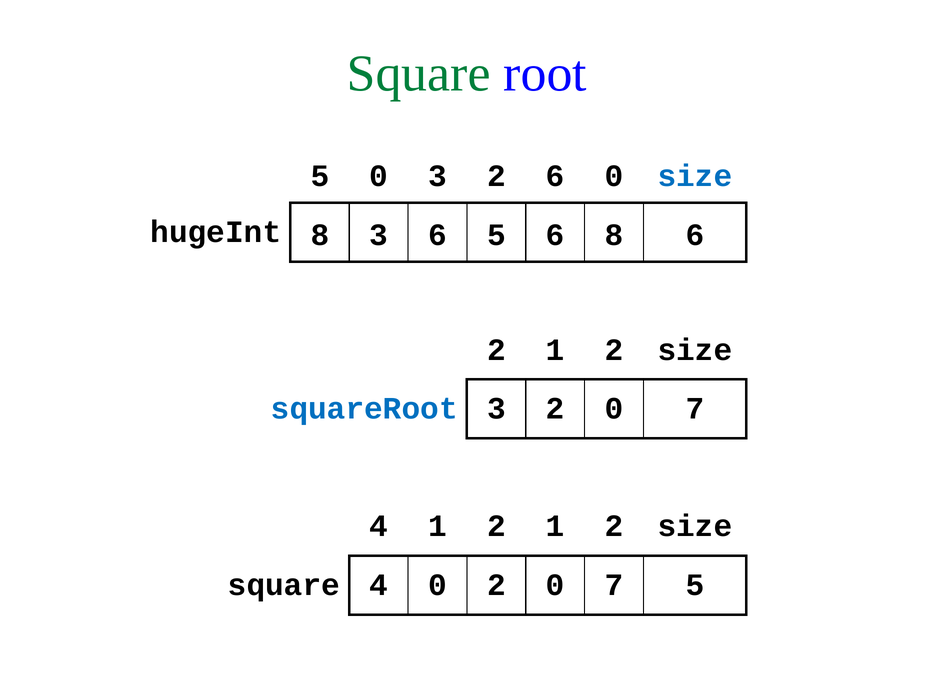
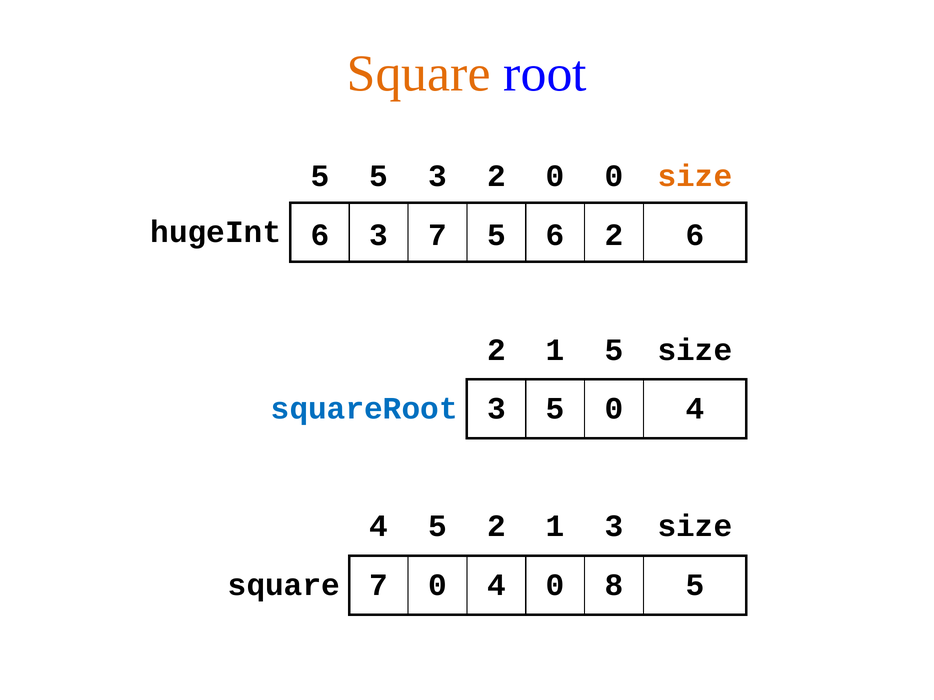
Square at (419, 74) colour: green -> orange
5 0: 0 -> 5
2 6: 6 -> 0
size at (695, 176) colour: blue -> orange
hugeInt 8: 8 -> 6
3 6: 6 -> 7
5 6 8: 8 -> 2
2 at (614, 350): 2 -> 5
2 at (555, 409): 2 -> 5
7 at (695, 409): 7 -> 4
4 1: 1 -> 5
2 at (614, 527): 2 -> 3
square 4: 4 -> 7
2 at (496, 585): 2 -> 4
7 at (614, 585): 7 -> 8
